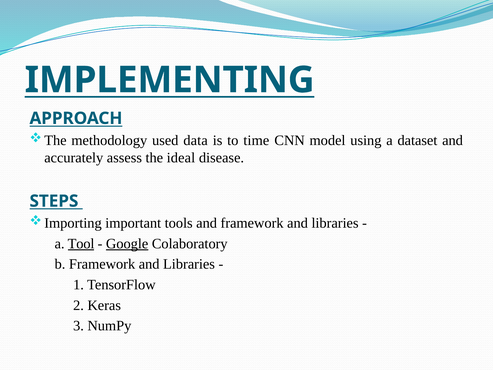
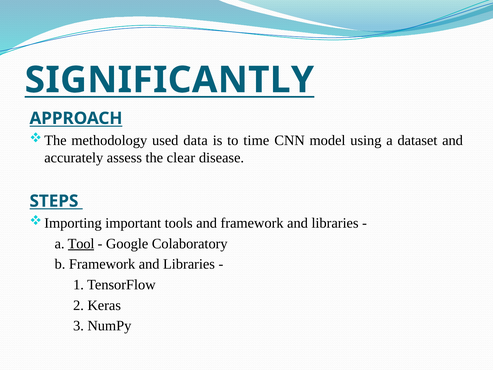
IMPLEMENTING: IMPLEMENTING -> SIGNIFICANTLY
ideal: ideal -> clear
Google underline: present -> none
